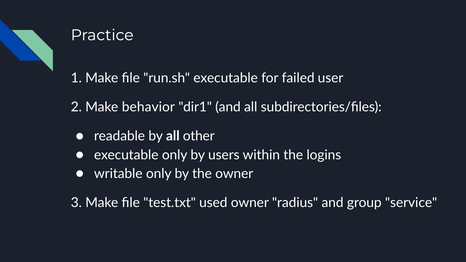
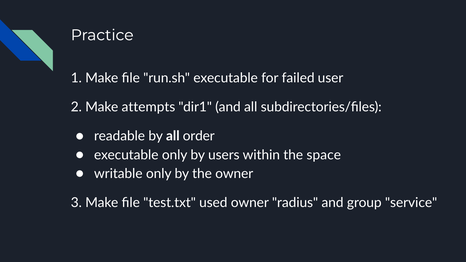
behavior: behavior -> attempts
other: other -> order
logins: logins -> space
